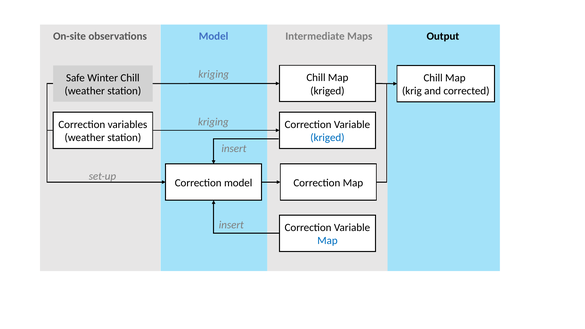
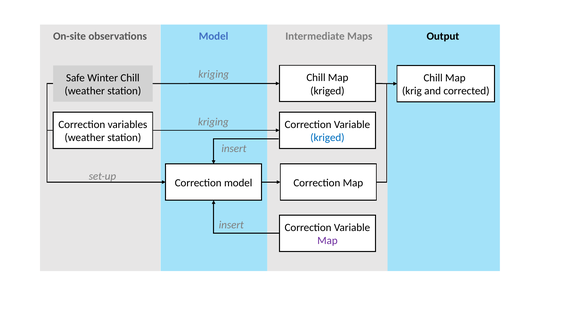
Map at (327, 241) colour: blue -> purple
